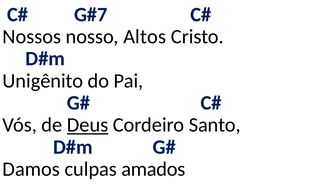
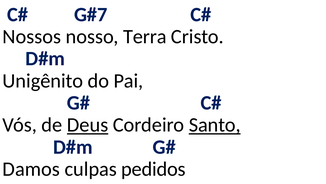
Altos: Altos -> Terra
Santo underline: none -> present
amados: amados -> pedidos
